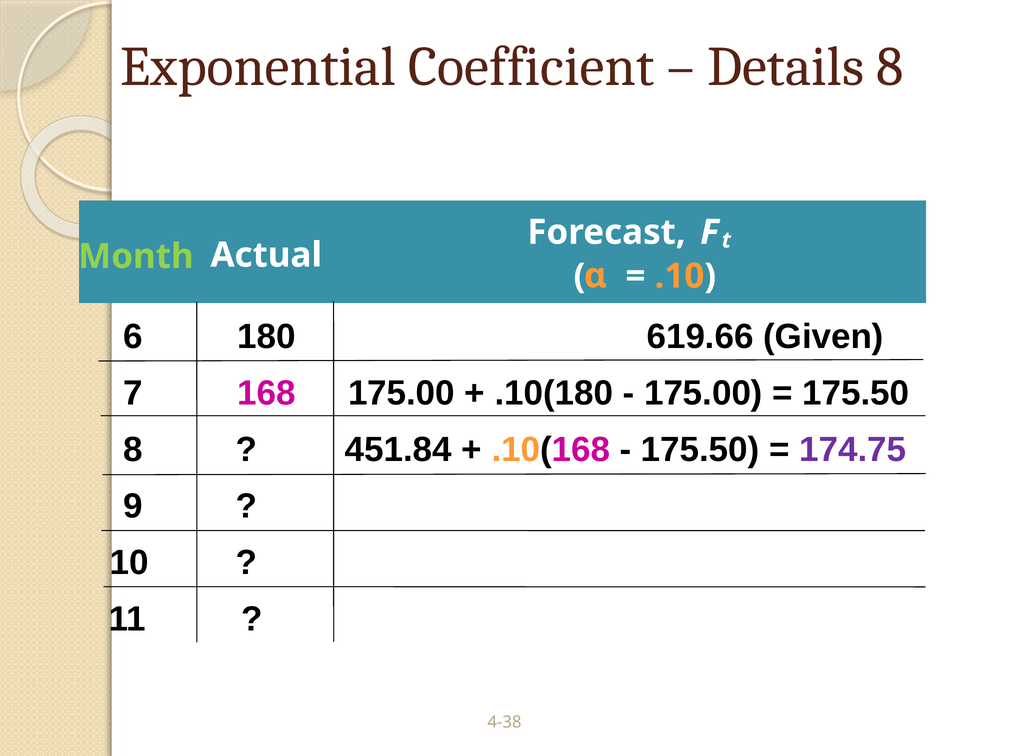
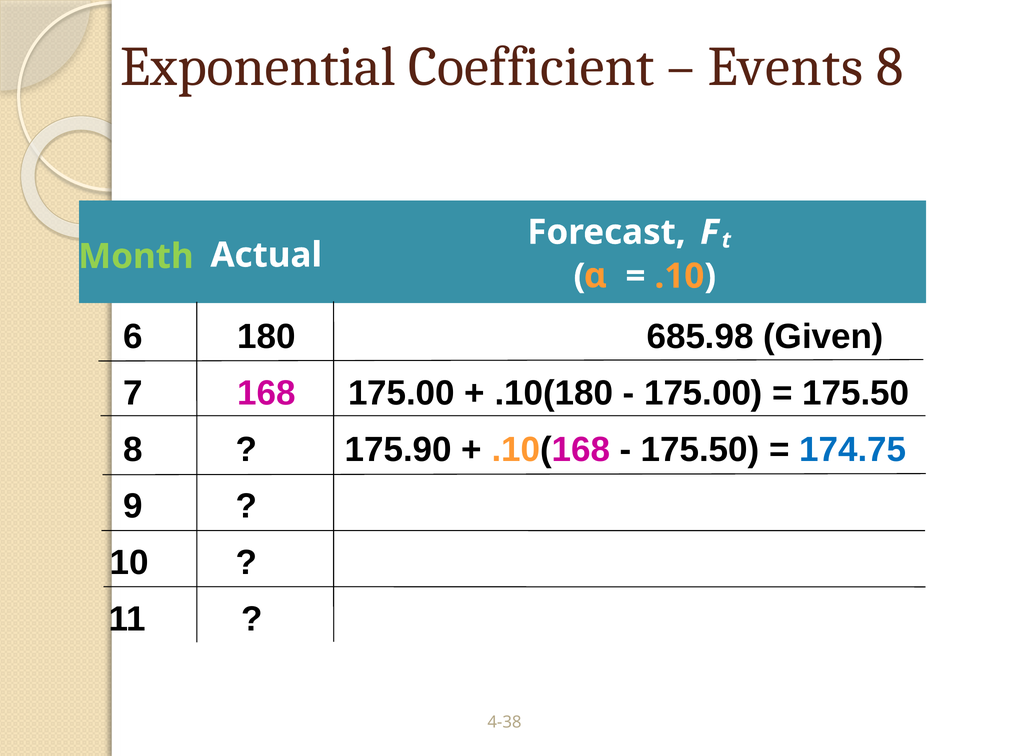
Details: Details -> Events
619.66: 619.66 -> 685.98
451.84: 451.84 -> 175.90
174.75 colour: purple -> blue
